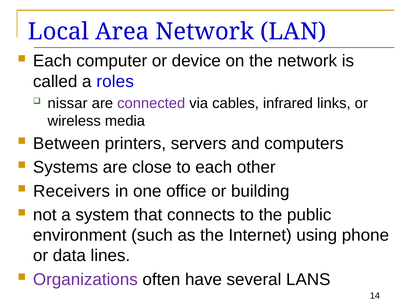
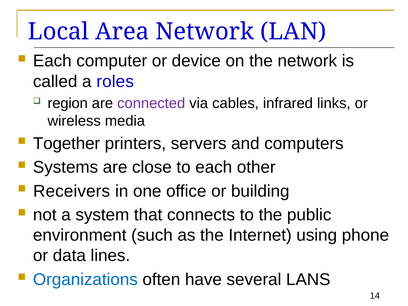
nissar: nissar -> region
Between: Between -> Together
Organizations colour: purple -> blue
